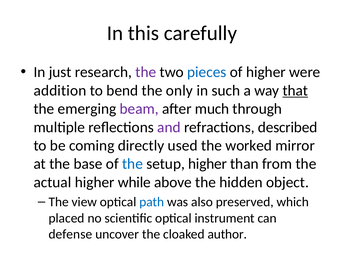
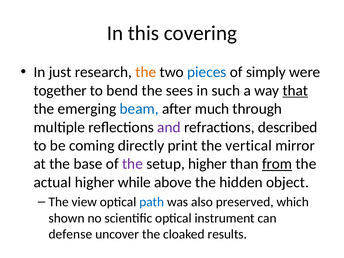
carefully: carefully -> covering
the at (146, 72) colour: purple -> orange
of higher: higher -> simply
addition: addition -> together
only: only -> sees
beam colour: purple -> blue
used: used -> print
worked: worked -> vertical
the at (133, 164) colour: blue -> purple
from underline: none -> present
placed: placed -> shown
author: author -> results
